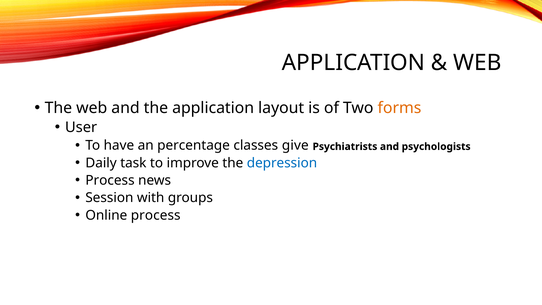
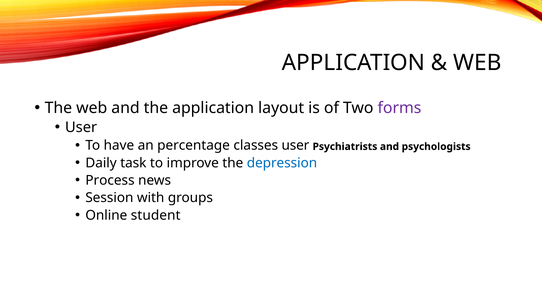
forms colour: orange -> purple
classes give: give -> user
Online process: process -> student
